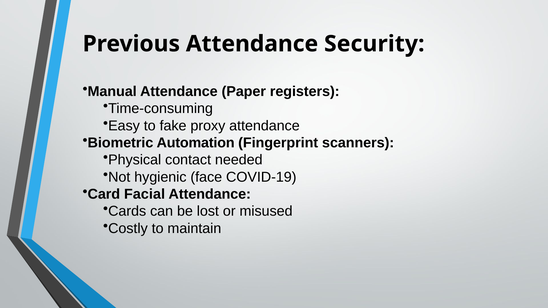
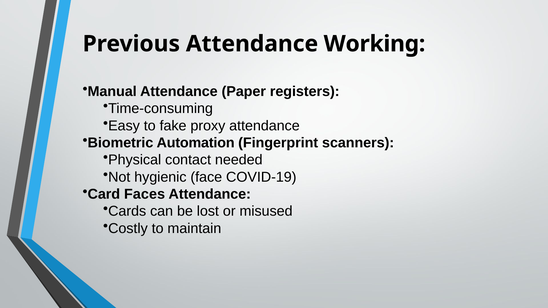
Security: Security -> Working
Facial: Facial -> Faces
